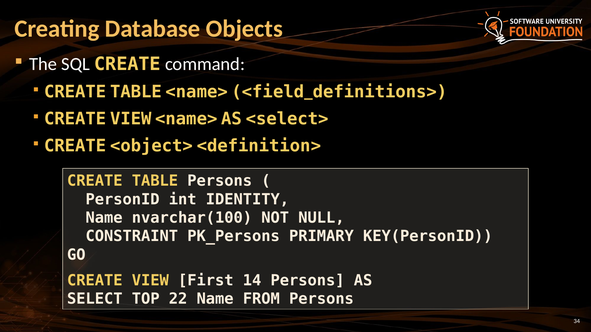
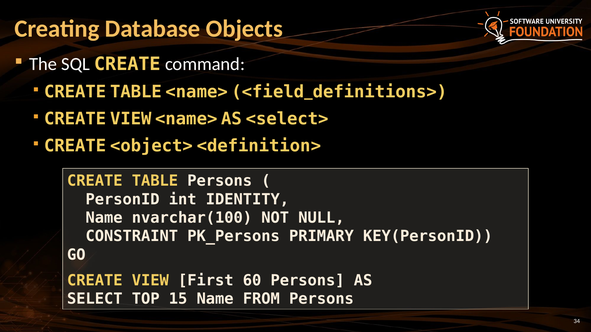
14: 14 -> 60
22: 22 -> 15
